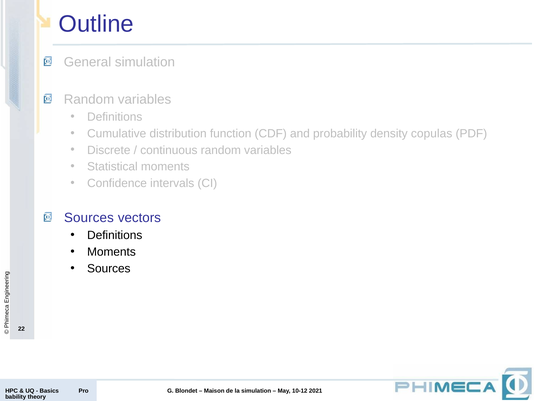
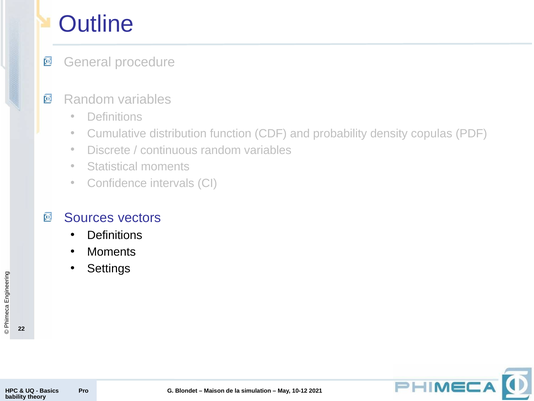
General simulation: simulation -> procedure
Sources at (109, 268): Sources -> Settings
